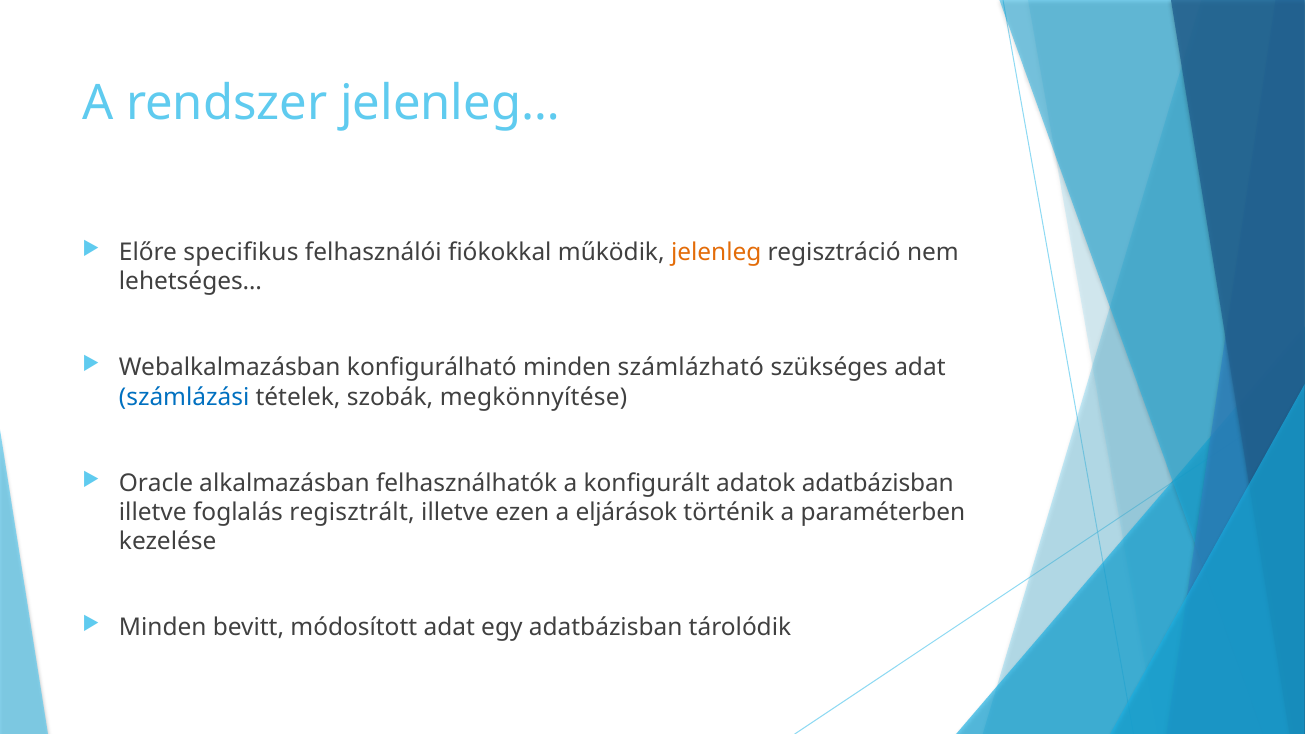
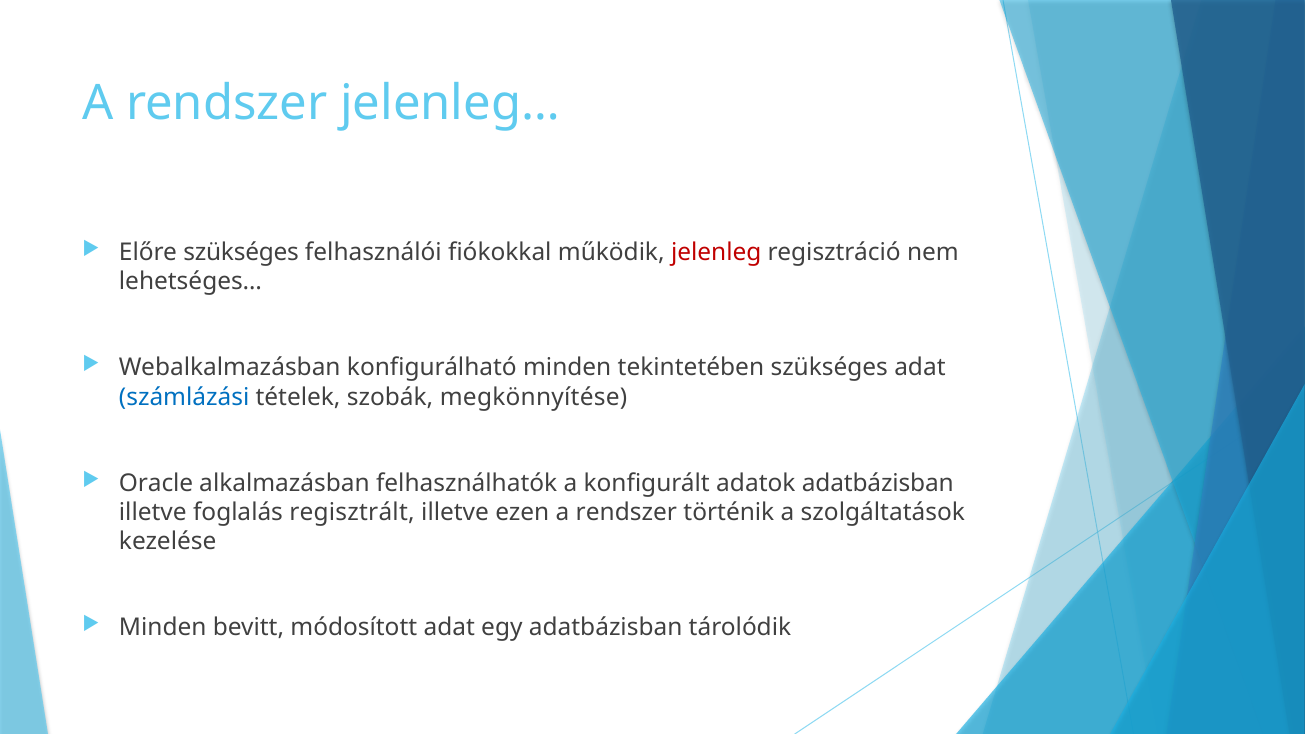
Előre specifikus: specifikus -> szükséges
jelenleg colour: orange -> red
számlázható: számlázható -> tekintetében
ezen a eljárások: eljárások -> rendszer
paraméterben: paraméterben -> szolgáltatások
